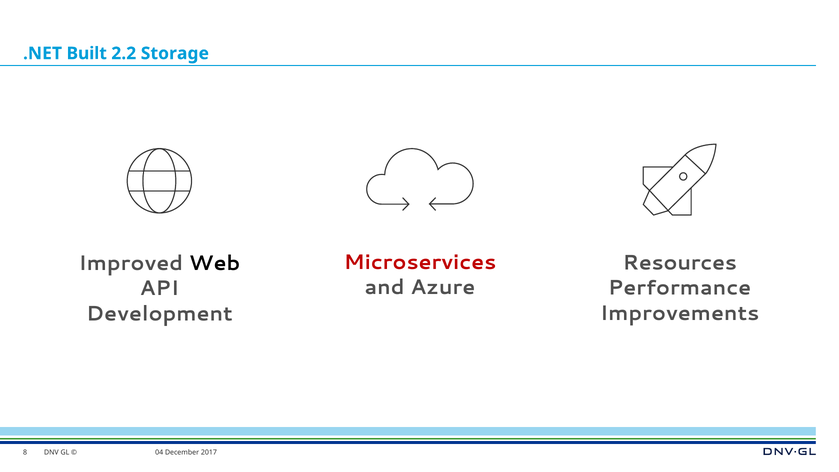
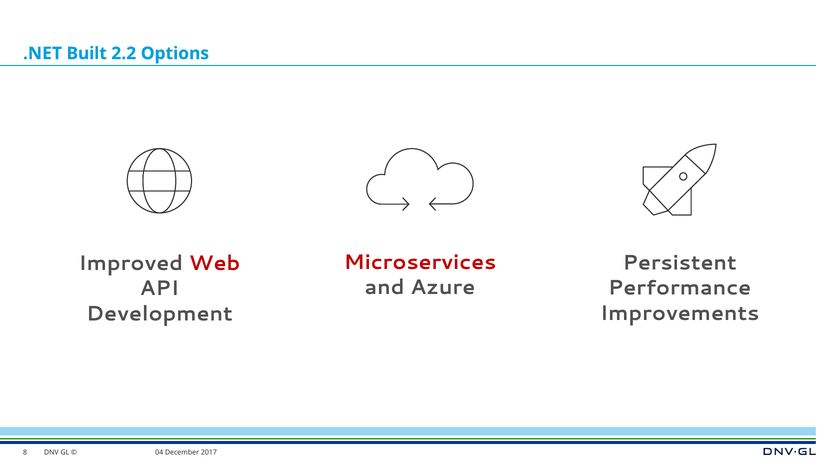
Storage: Storage -> Options
Resources: Resources -> Persistent
Web colour: black -> red
